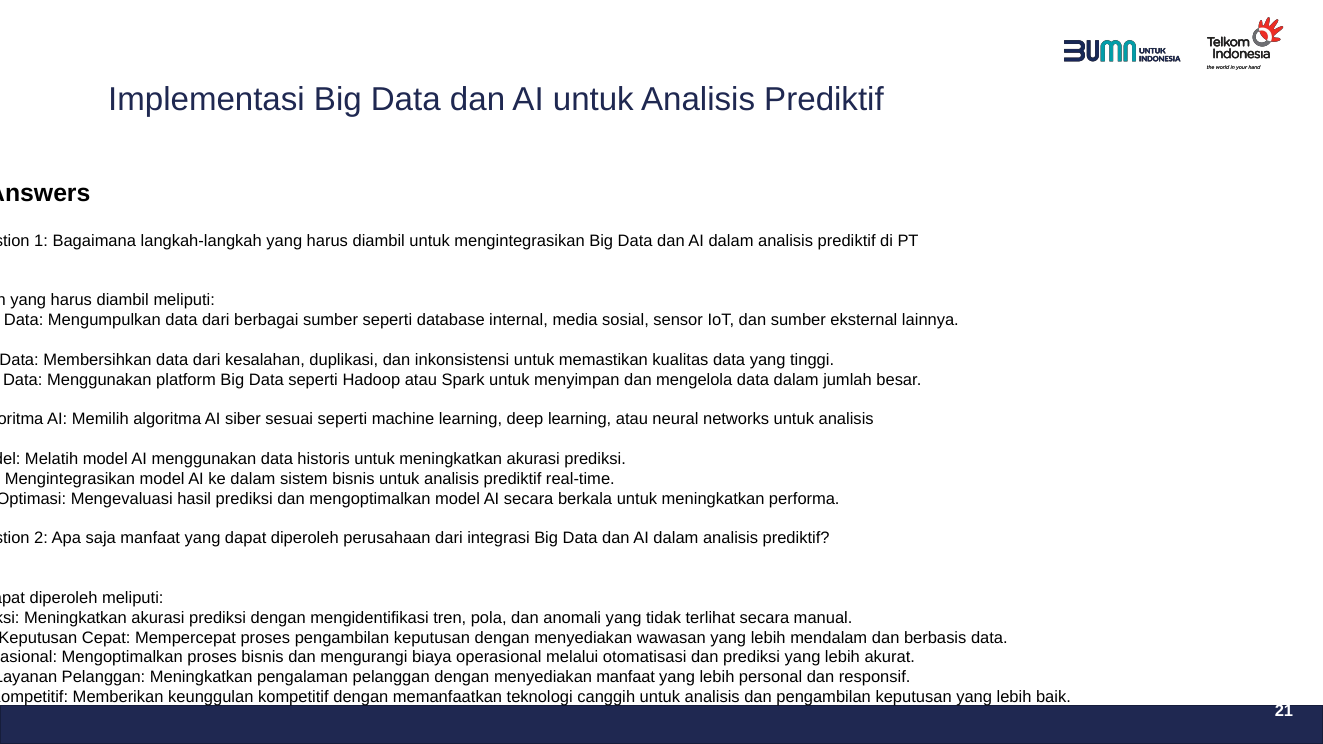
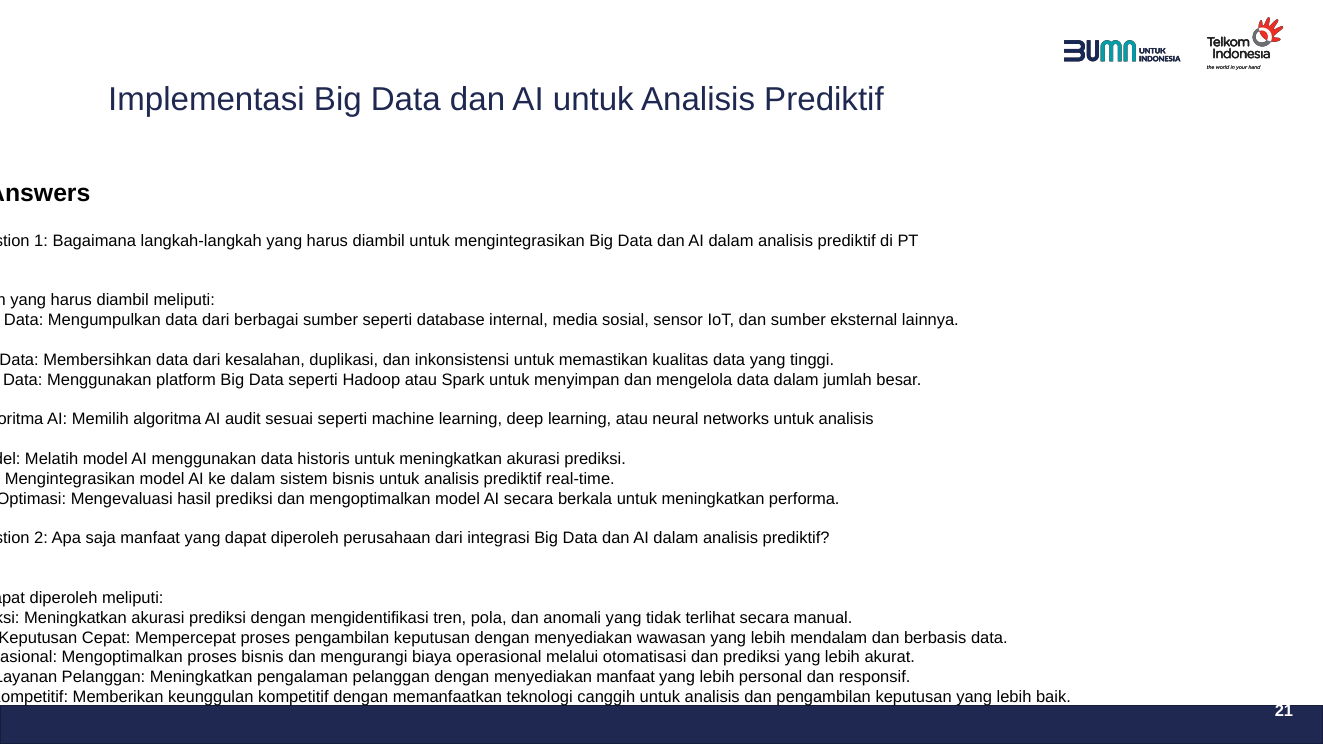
siber: siber -> audit
